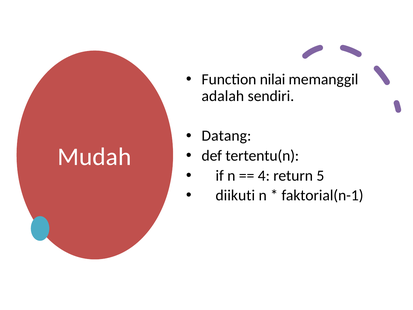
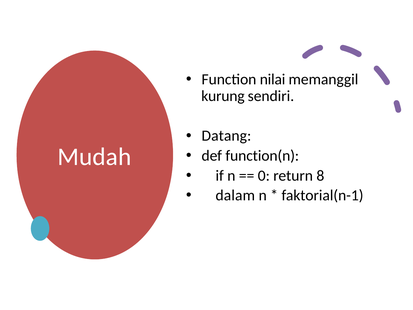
adalah: adalah -> kurung
tertentu(n: tertentu(n -> function(n
4: 4 -> 0
5: 5 -> 8
diikuti: diikuti -> dalam
